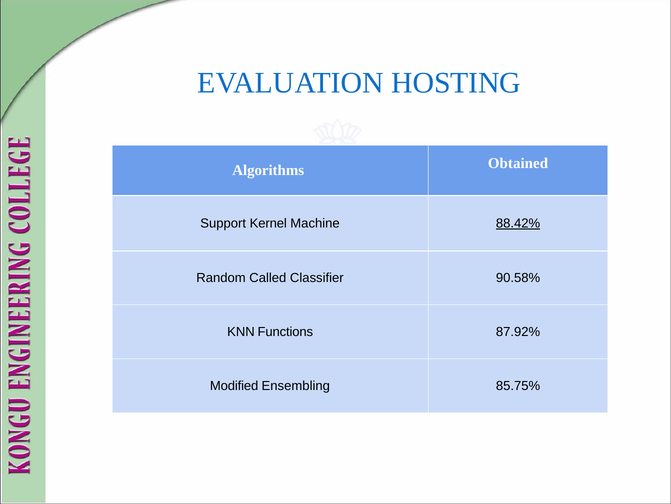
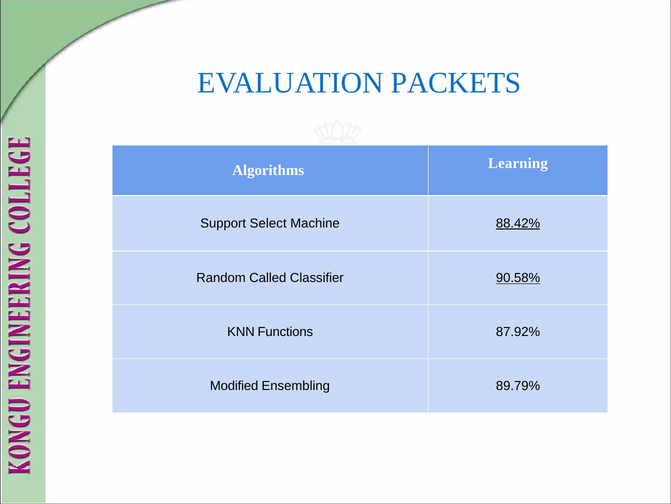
HOSTING: HOSTING -> PACKETS
Obtained: Obtained -> Learning
Kernel: Kernel -> Select
90.58% underline: none -> present
85.75%: 85.75% -> 89.79%
